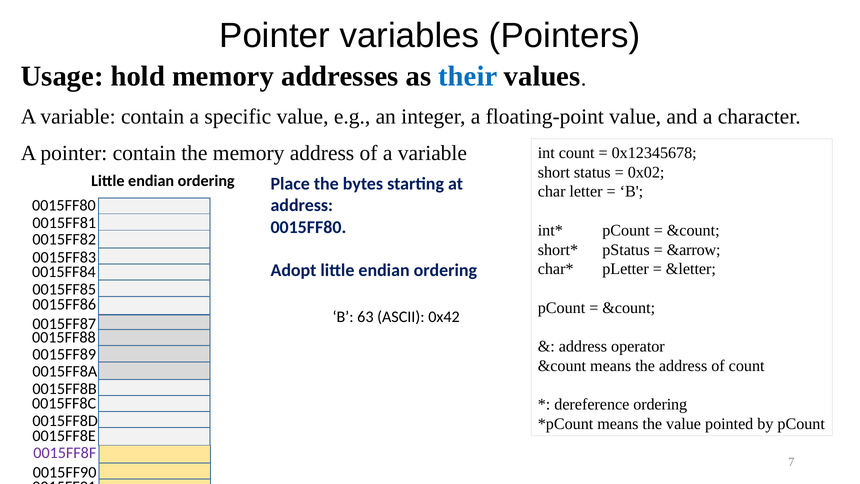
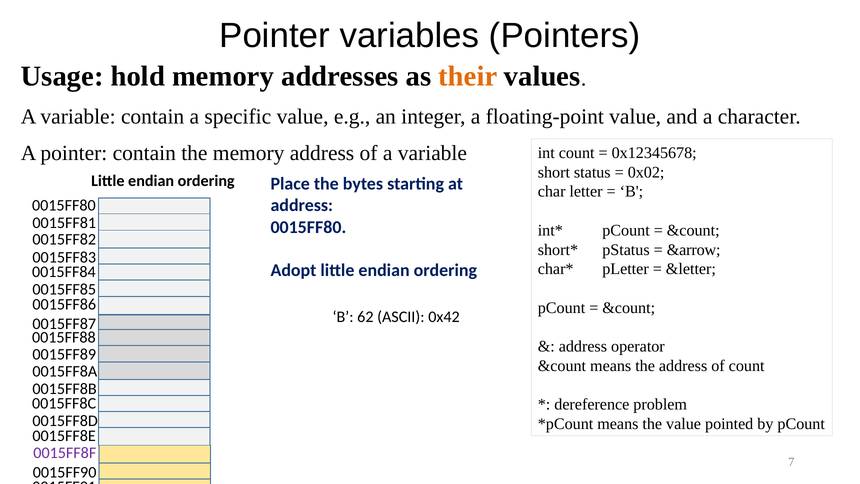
their colour: blue -> orange
63: 63 -> 62
dereference ordering: ordering -> problem
